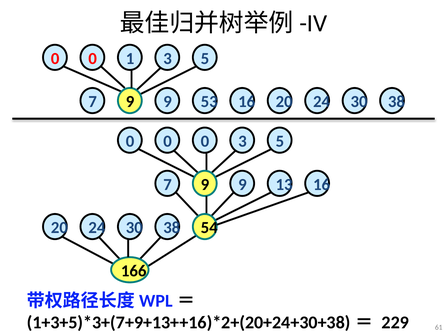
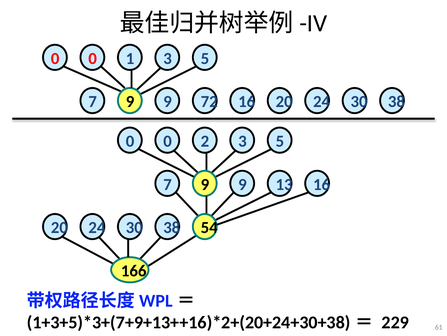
53: 53 -> 72
0 0 0: 0 -> 2
